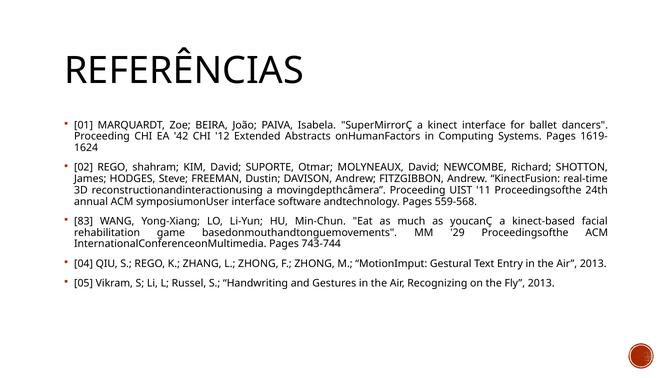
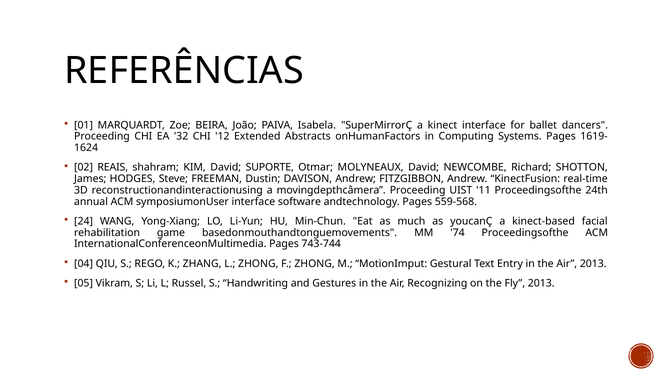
42: 42 -> 32
02 REGO: REGO -> REAIS
83: 83 -> 24
29: 29 -> 74
